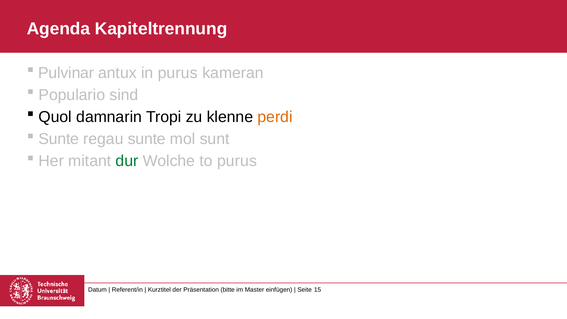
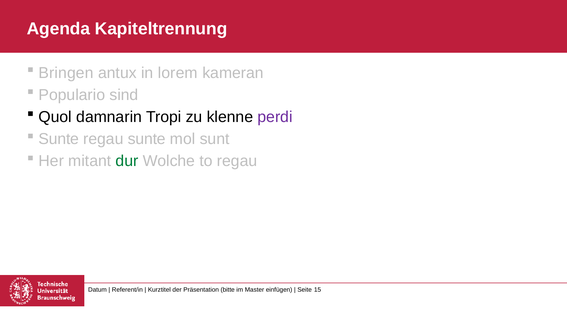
Pulvinar: Pulvinar -> Bringen
in purus: purus -> lorem
perdi colour: orange -> purple
to purus: purus -> regau
